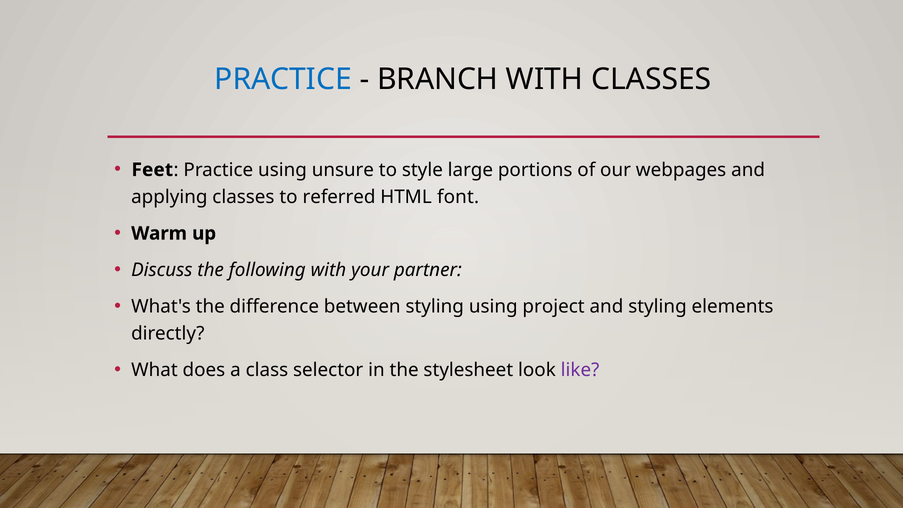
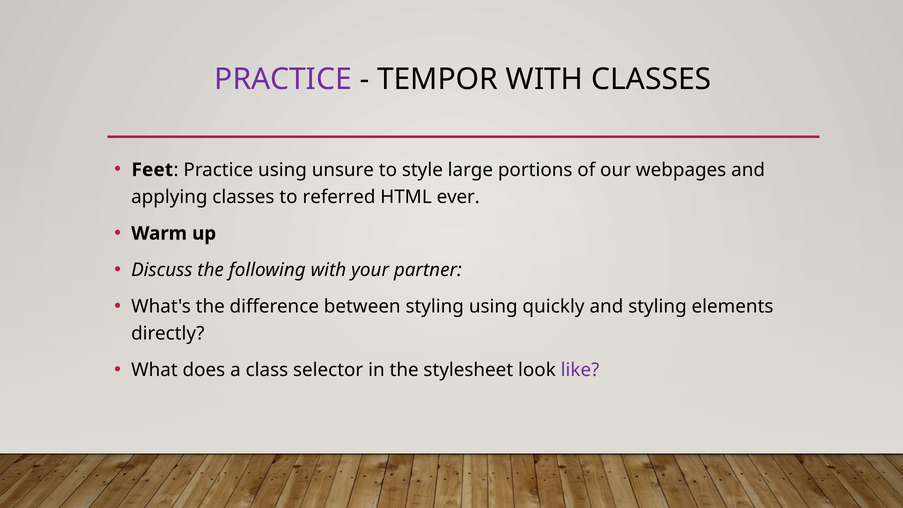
PRACTICE at (283, 79) colour: blue -> purple
BRANCH: BRANCH -> TEMPOR
font: font -> ever
project: project -> quickly
